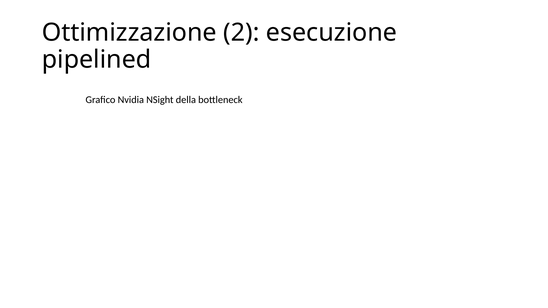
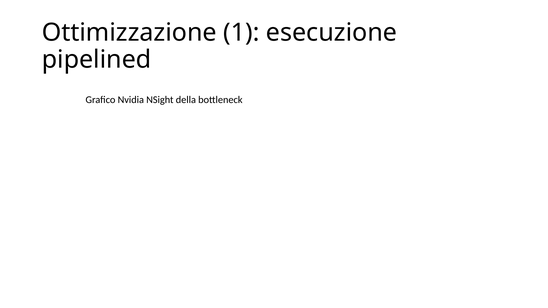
2: 2 -> 1
